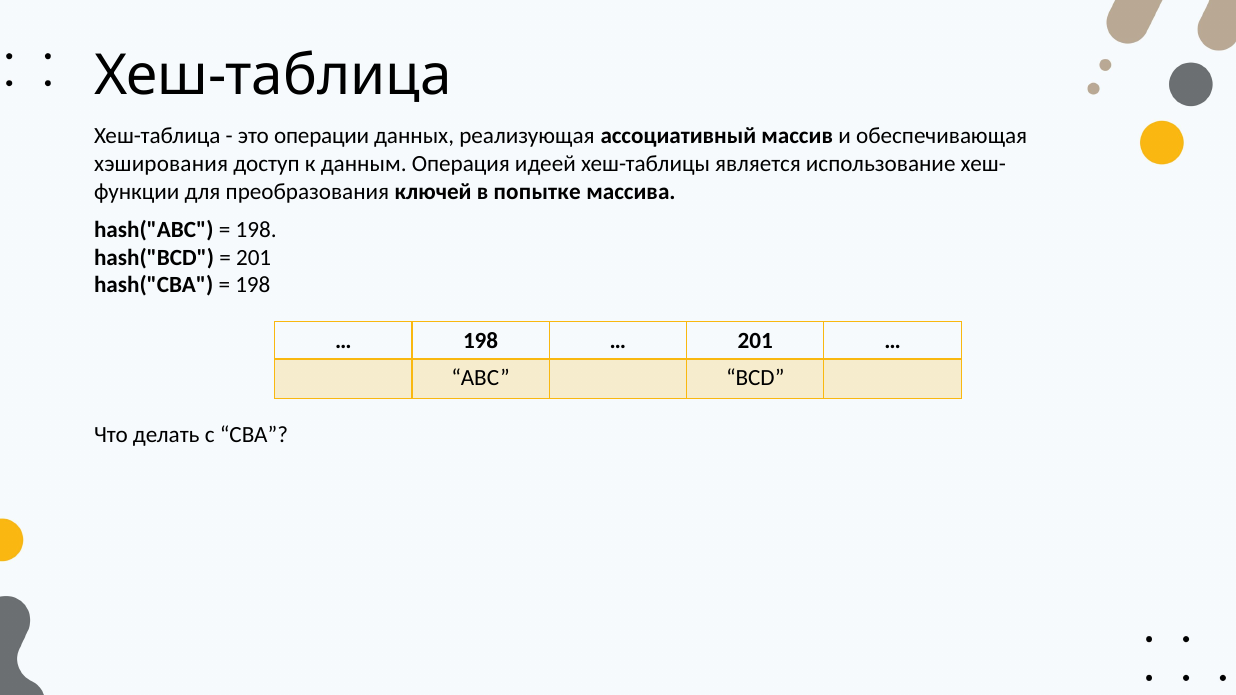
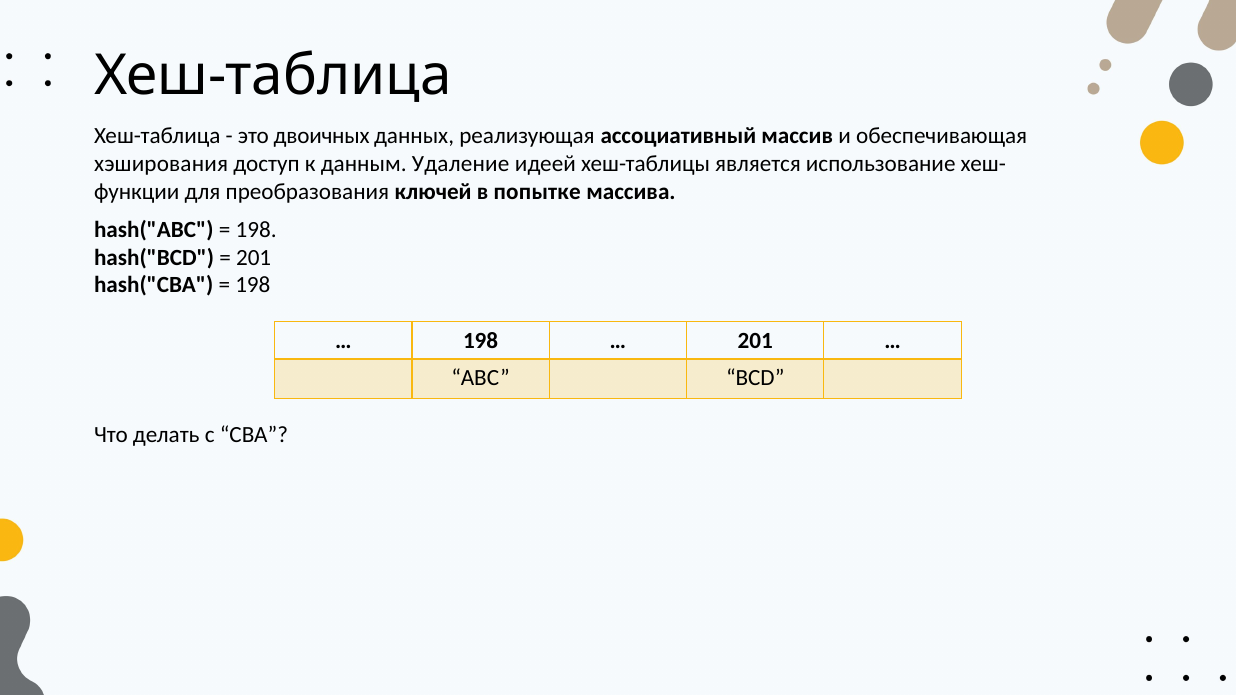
операции: операции -> двоичных
Операция: Операция -> Удаление
